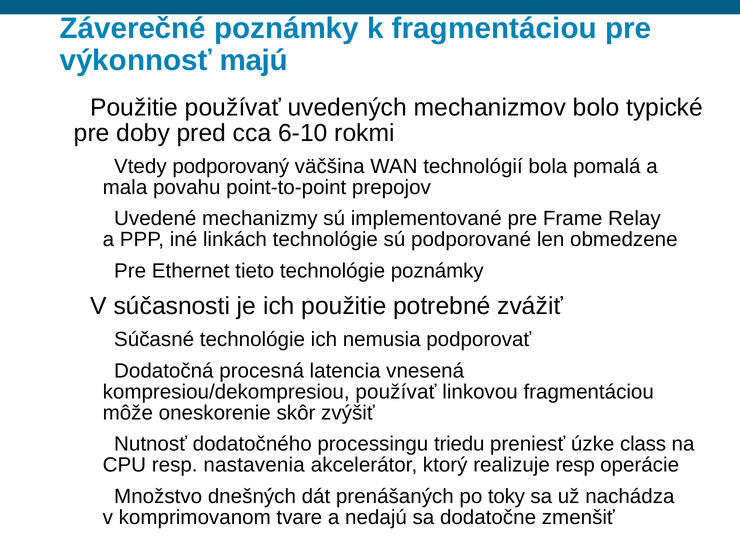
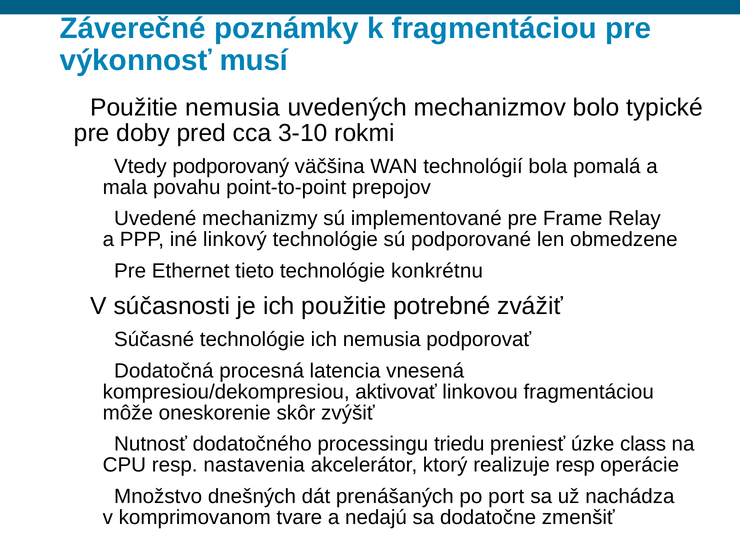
majú: majú -> musí
Použitie používať: používať -> nemusia
6-10: 6-10 -> 3-10
linkách: linkách -> linkový
technológie poznámky: poznámky -> konkrétnu
kompresiou/dekompresiou používať: používať -> aktivovať
toky: toky -> port
